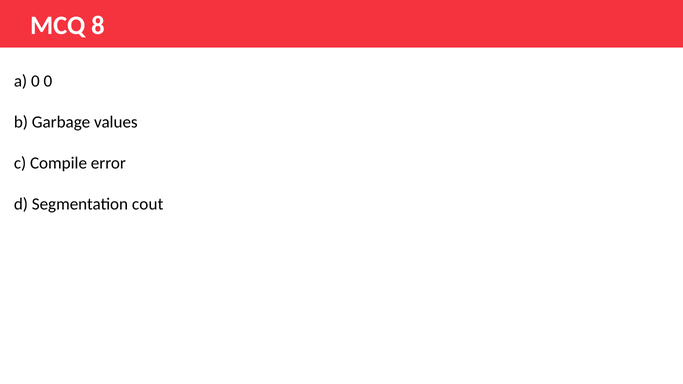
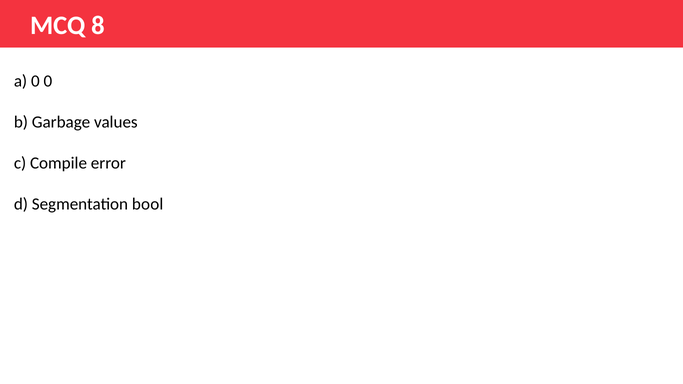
cout: cout -> bool
